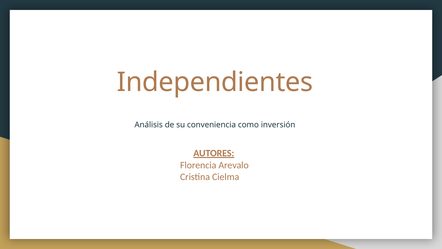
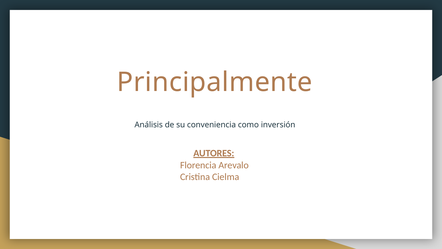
Independientes: Independientes -> Principalmente
